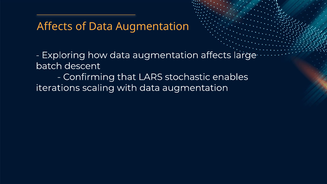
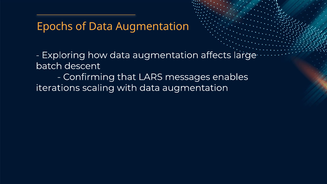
Affects at (55, 26): Affects -> Epochs
stochastic: stochastic -> messages
